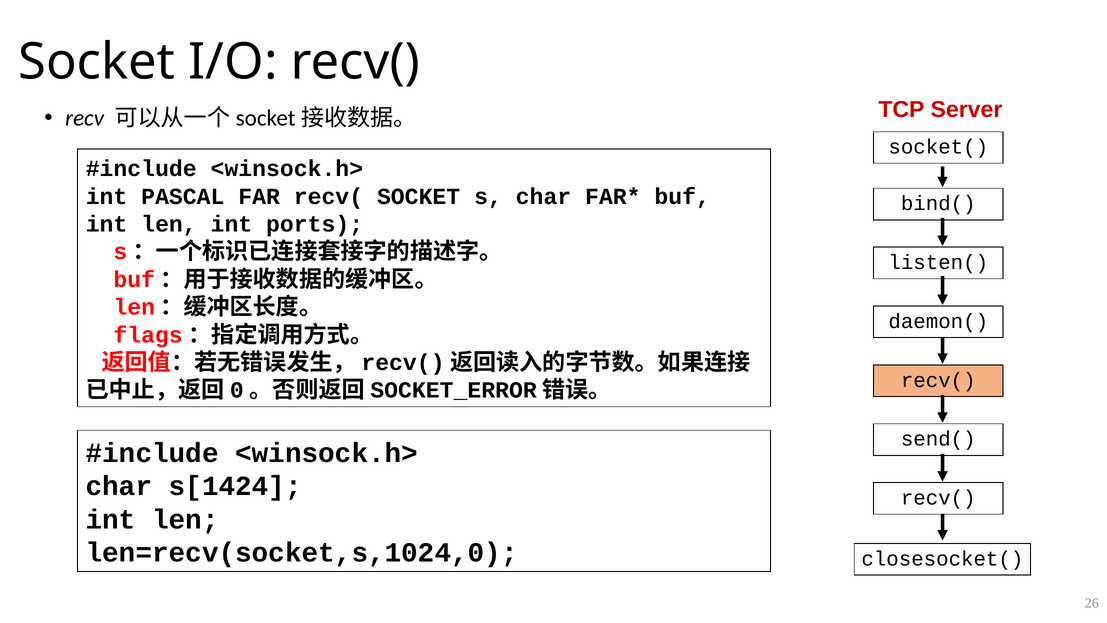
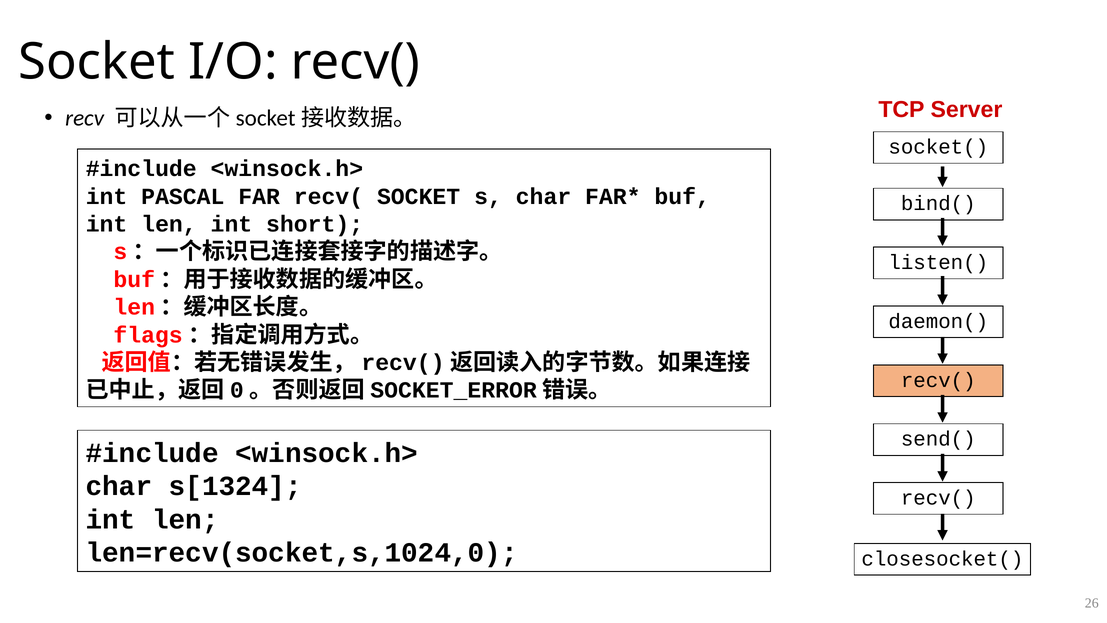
ports: ports -> short
s[1424: s[1424 -> s[1324
